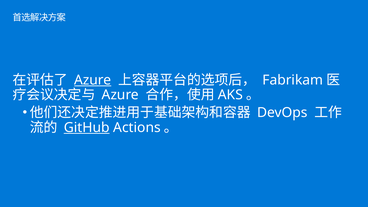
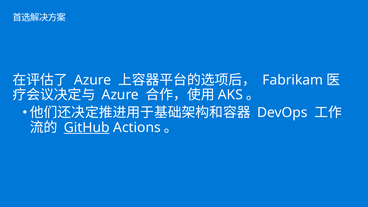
Azure at (93, 80) underline: present -> none
